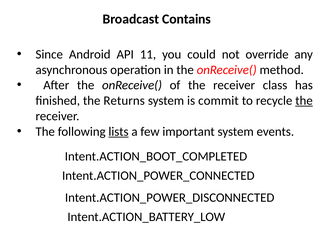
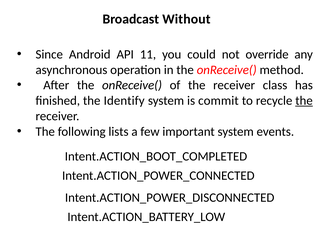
Contains: Contains -> Without
Returns: Returns -> Identify
lists underline: present -> none
